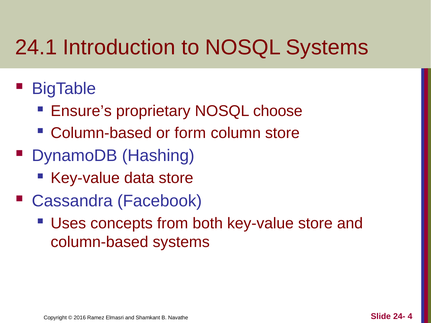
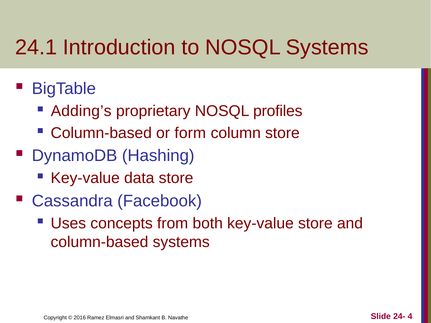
Ensure’s: Ensure’s -> Adding’s
choose: choose -> profiles
